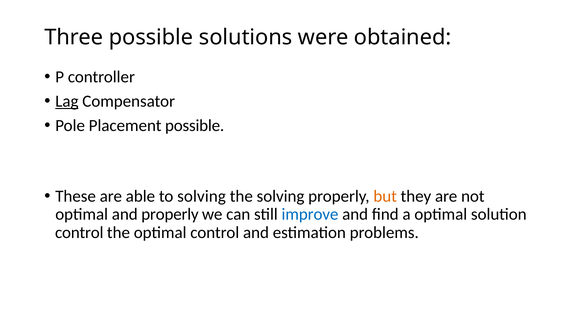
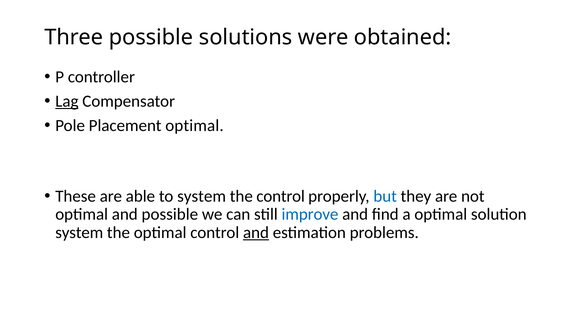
Placement possible: possible -> optimal
to solving: solving -> system
the solving: solving -> control
but colour: orange -> blue
and properly: properly -> possible
control at (79, 233): control -> system
and at (256, 233) underline: none -> present
